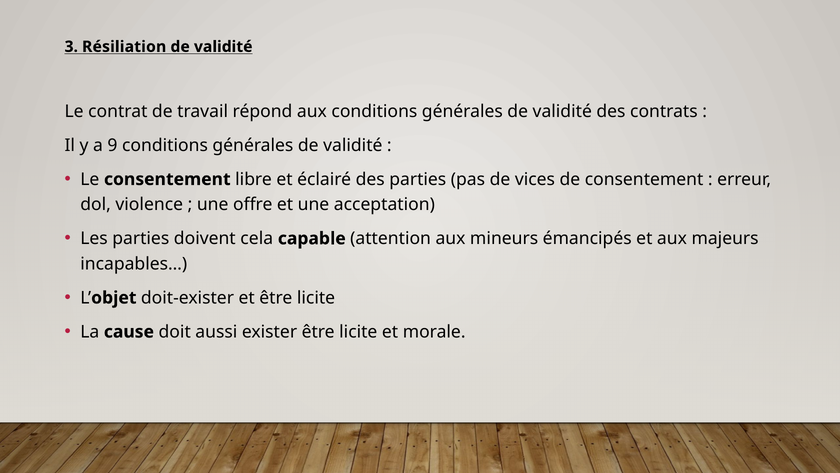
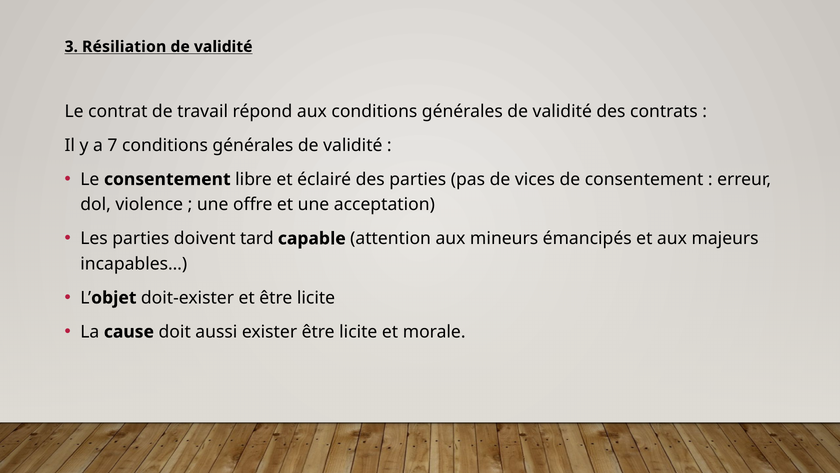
9: 9 -> 7
cela: cela -> tard
